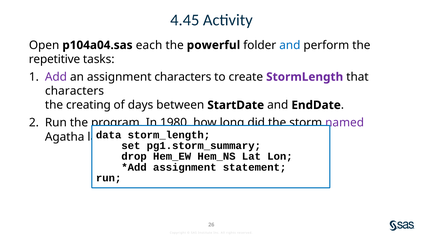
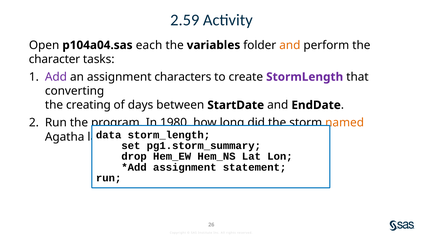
4.45: 4.45 -> 2.59
powerful: powerful -> variables
and at (290, 45) colour: blue -> orange
repetitive: repetitive -> character
characters at (75, 91): characters -> converting
named colour: purple -> orange
